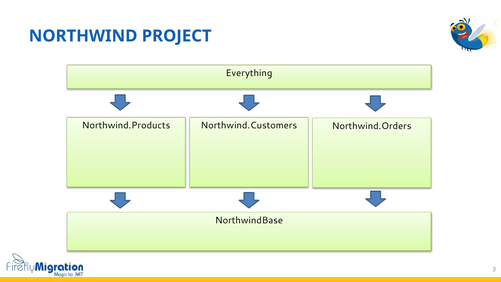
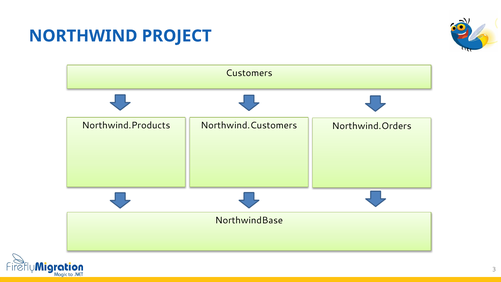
Everything: Everything -> Customers
